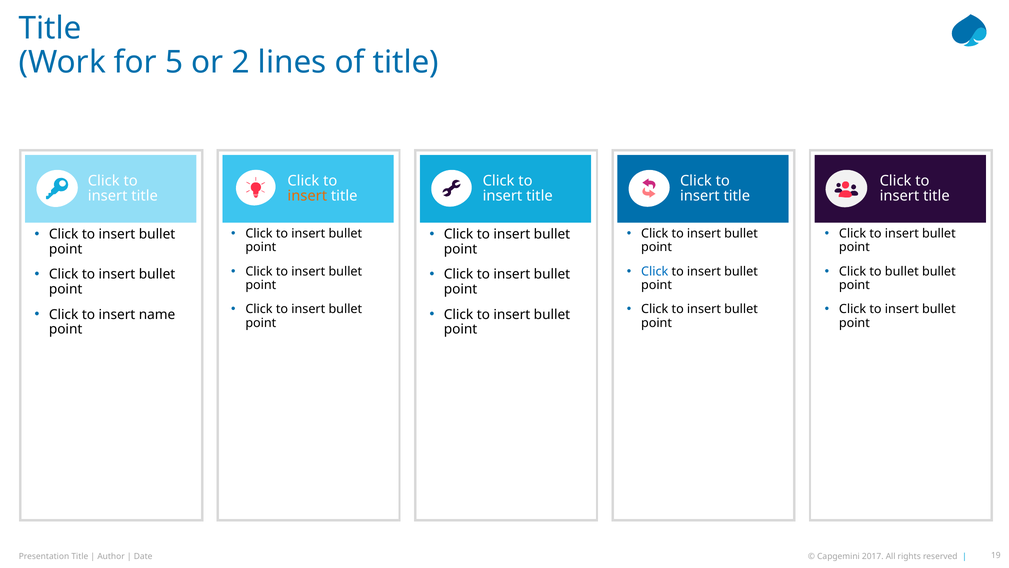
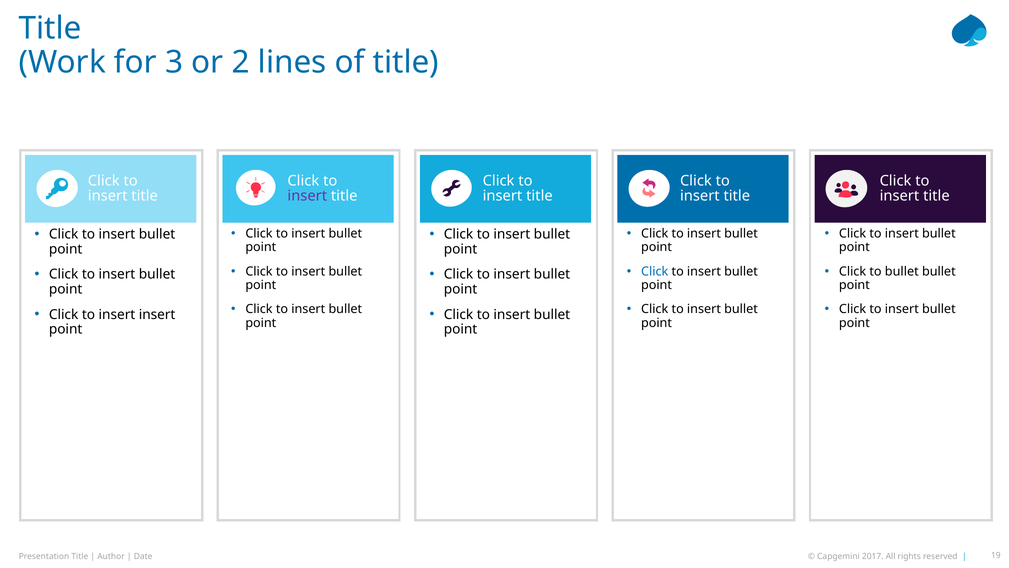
5: 5 -> 3
insert at (307, 196) colour: orange -> purple
insert name: name -> insert
